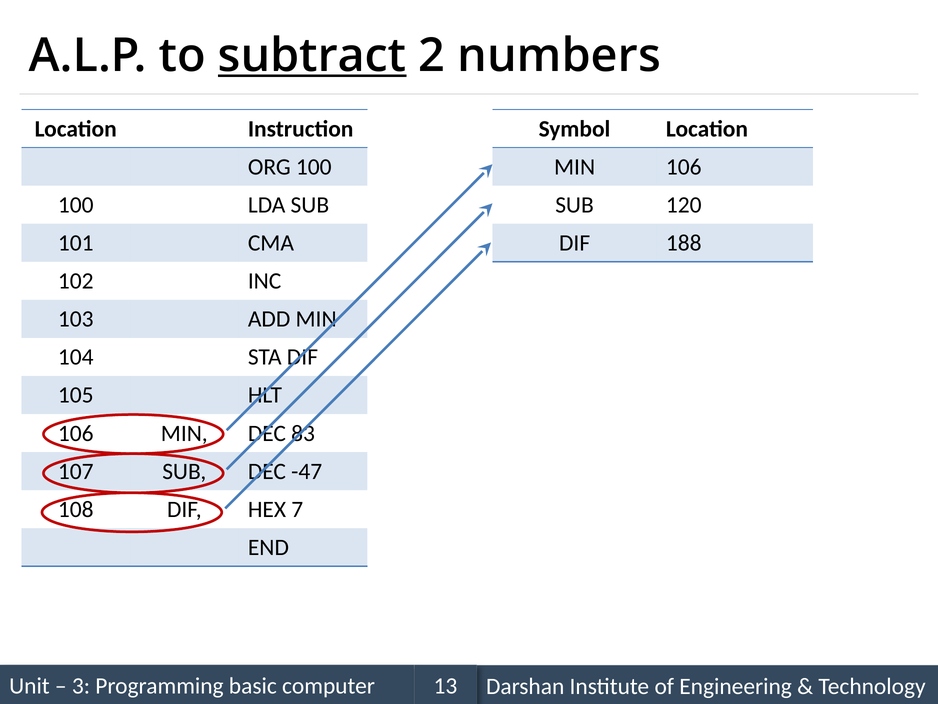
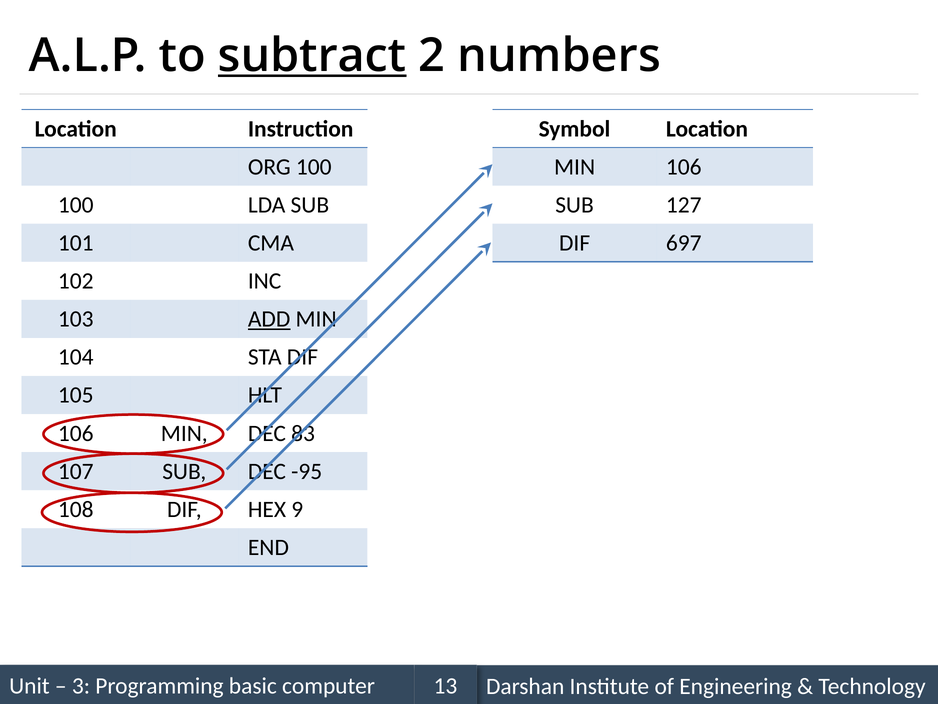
120: 120 -> 127
188: 188 -> 697
ADD underline: none -> present
-47: -47 -> -95
7: 7 -> 9
